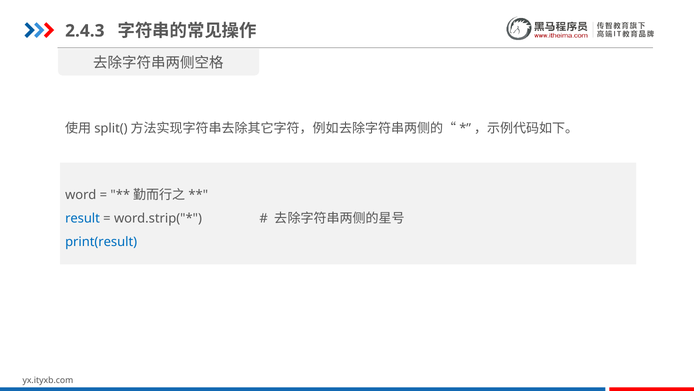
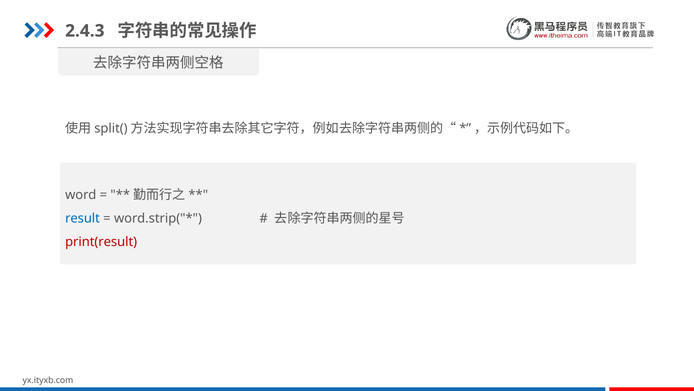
print(result colour: blue -> red
